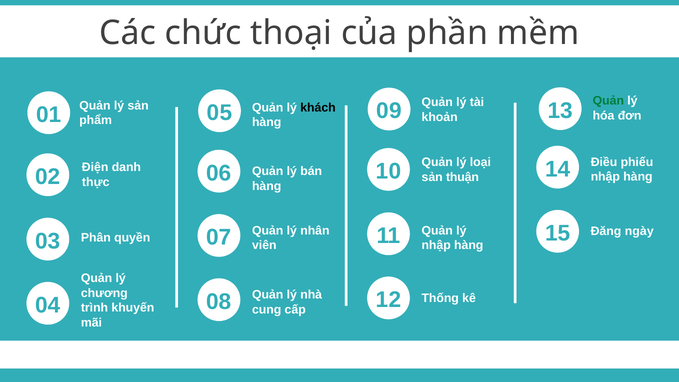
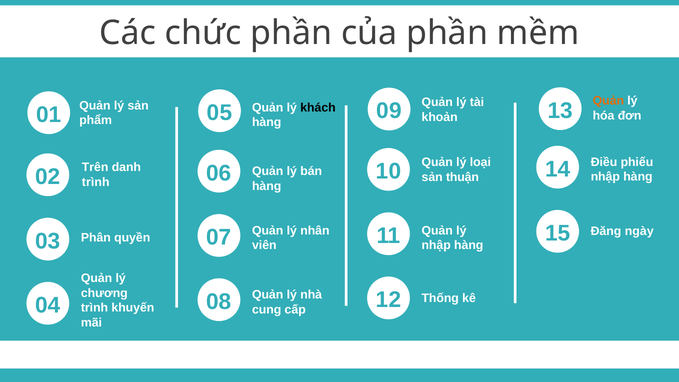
chức thoại: thoại -> phần
Quản at (608, 101) colour: green -> orange
Điện: Điện -> Trên
thực at (96, 182): thực -> trình
